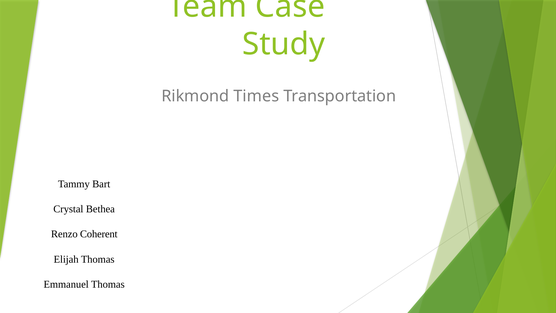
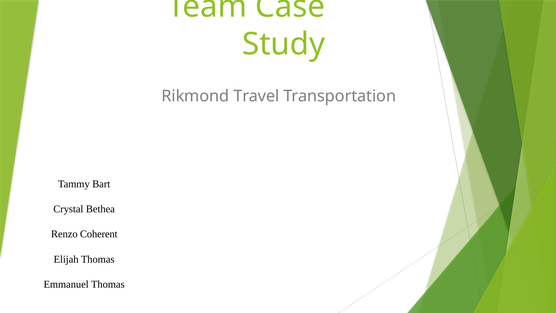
Times: Times -> Travel
